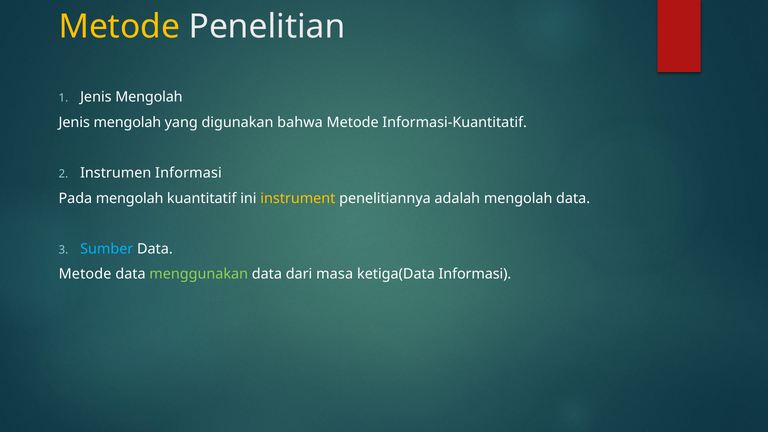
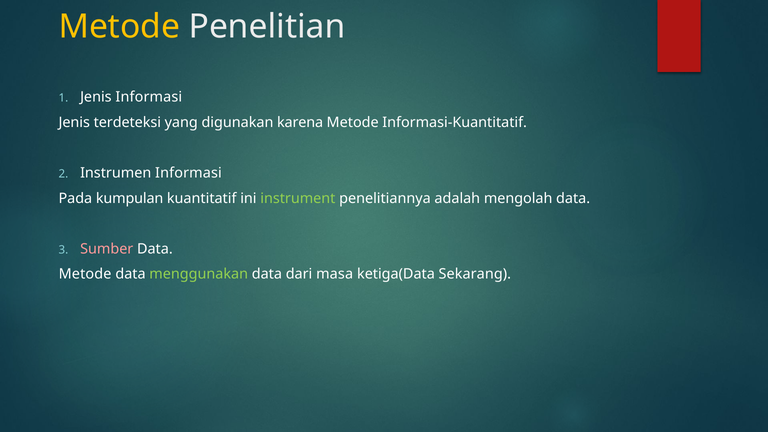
Mengolah at (149, 97): Mengolah -> Informasi
mengolah at (127, 122): mengolah -> terdeteksi
bahwa: bahwa -> karena
Pada mengolah: mengolah -> kumpulan
instrument colour: yellow -> light green
Sumber colour: light blue -> pink
ketiga(Data Informasi: Informasi -> Sekarang
